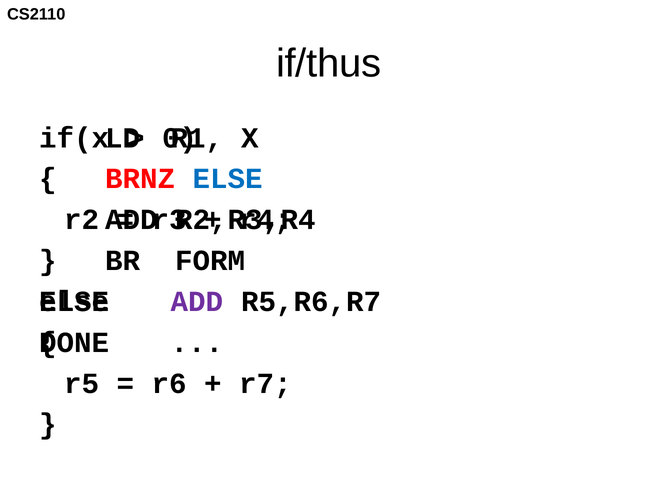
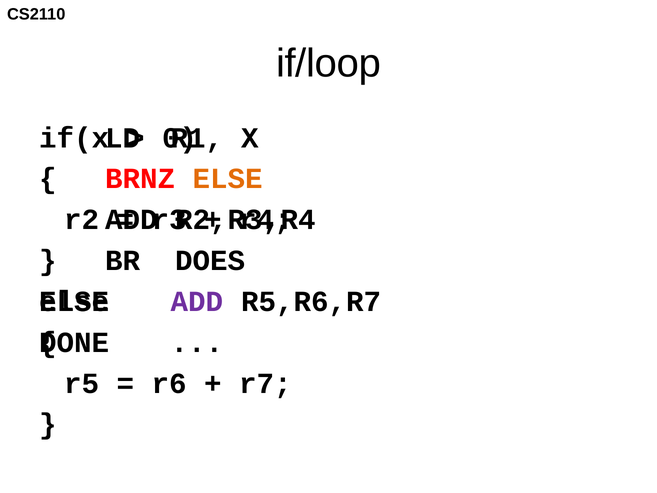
if/thus: if/thus -> if/loop
ELSE at (228, 179) colour: blue -> orange
FORM: FORM -> DOES
